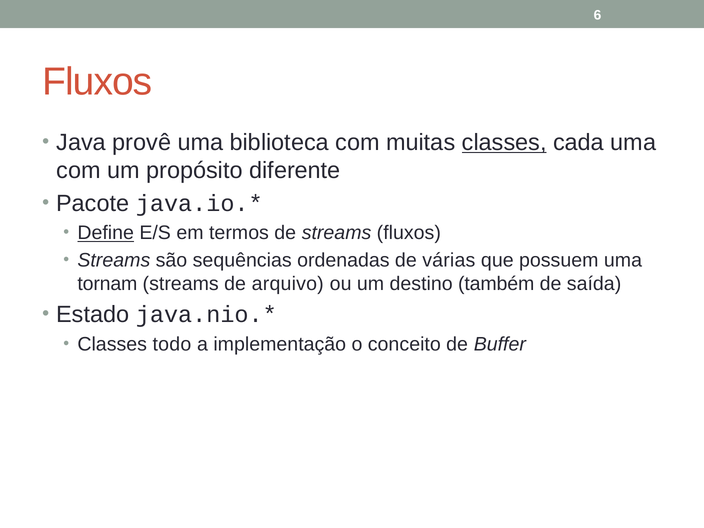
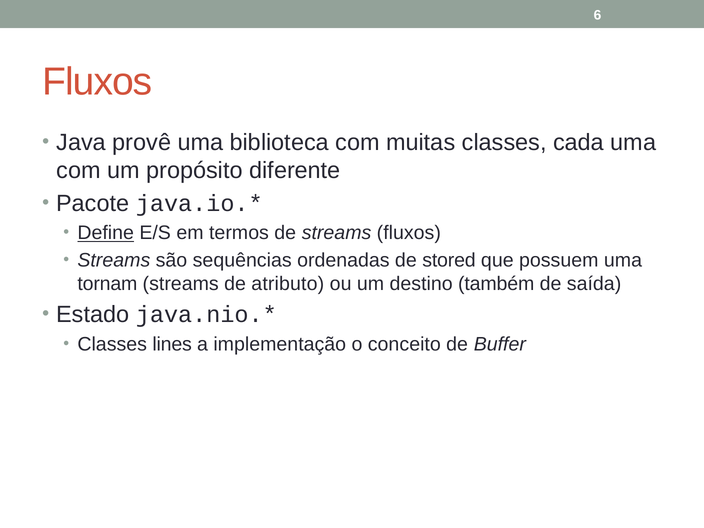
classes at (504, 142) underline: present -> none
várias: várias -> stored
arquivo: arquivo -> atributo
todo: todo -> lines
